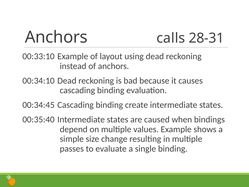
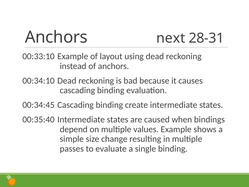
calls: calls -> next
